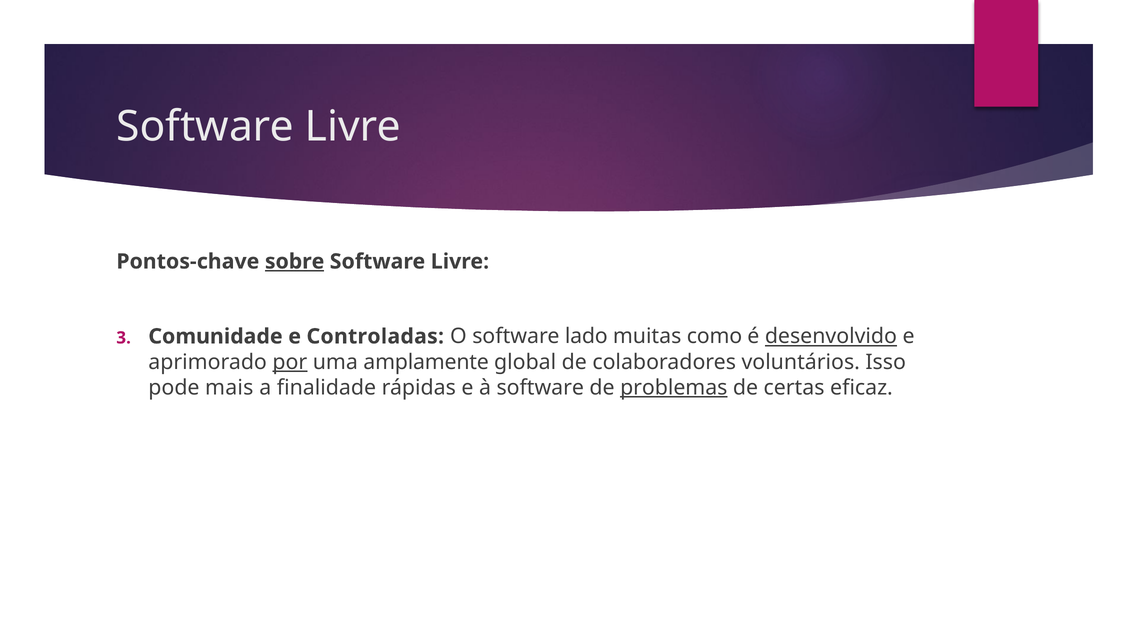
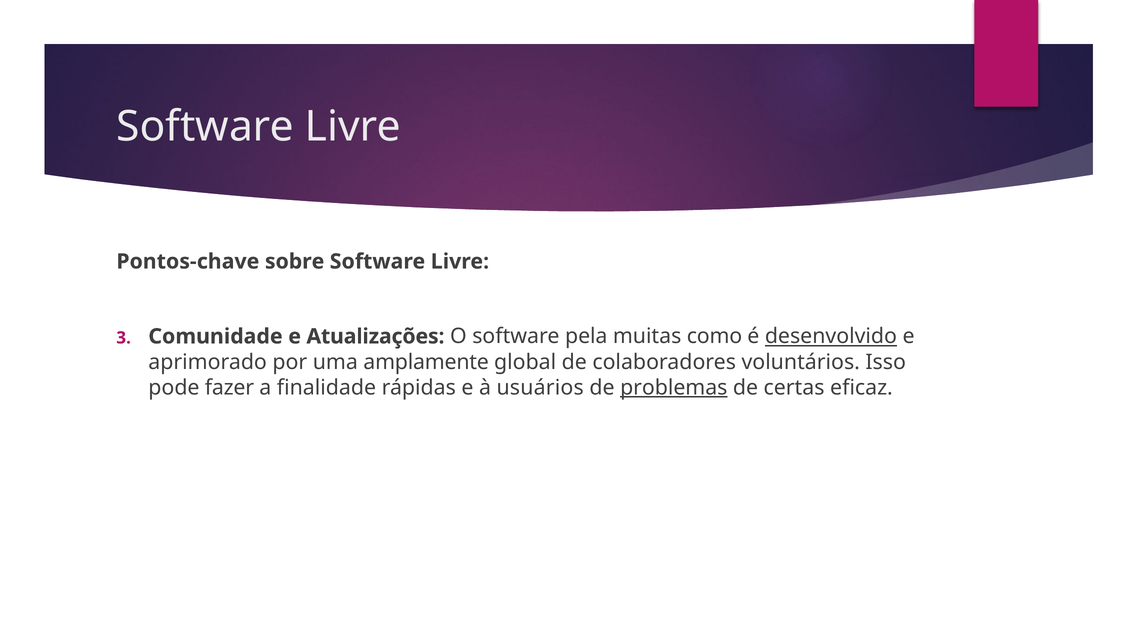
sobre underline: present -> none
Controladas: Controladas -> Atualizações
lado: lado -> pela
por underline: present -> none
mais: mais -> fazer
à software: software -> usuários
